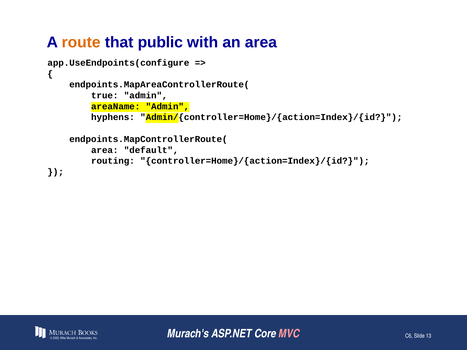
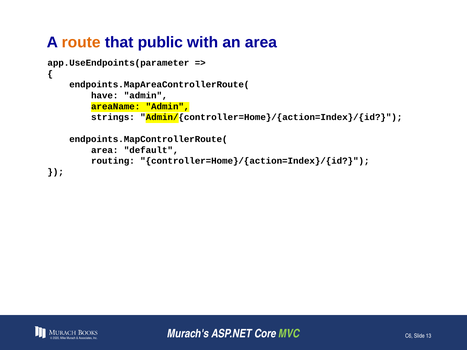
app.UseEndpoints(configure: app.UseEndpoints(configure -> app.UseEndpoints(parameter
true: true -> have
hyphens: hyphens -> strings
MVC colour: pink -> light green
